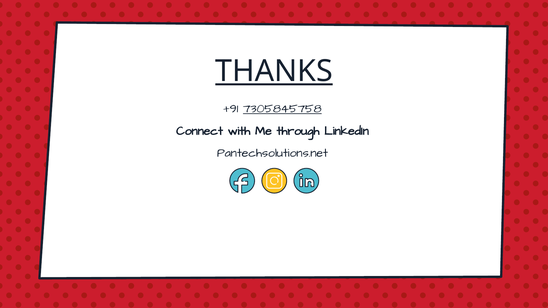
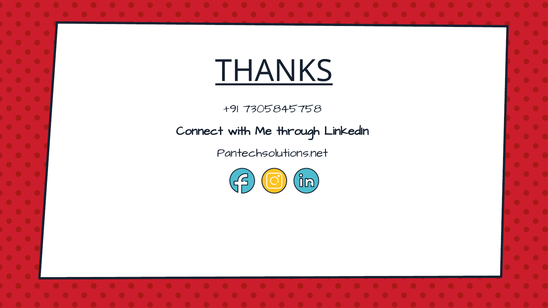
7305845758 underline: present -> none
